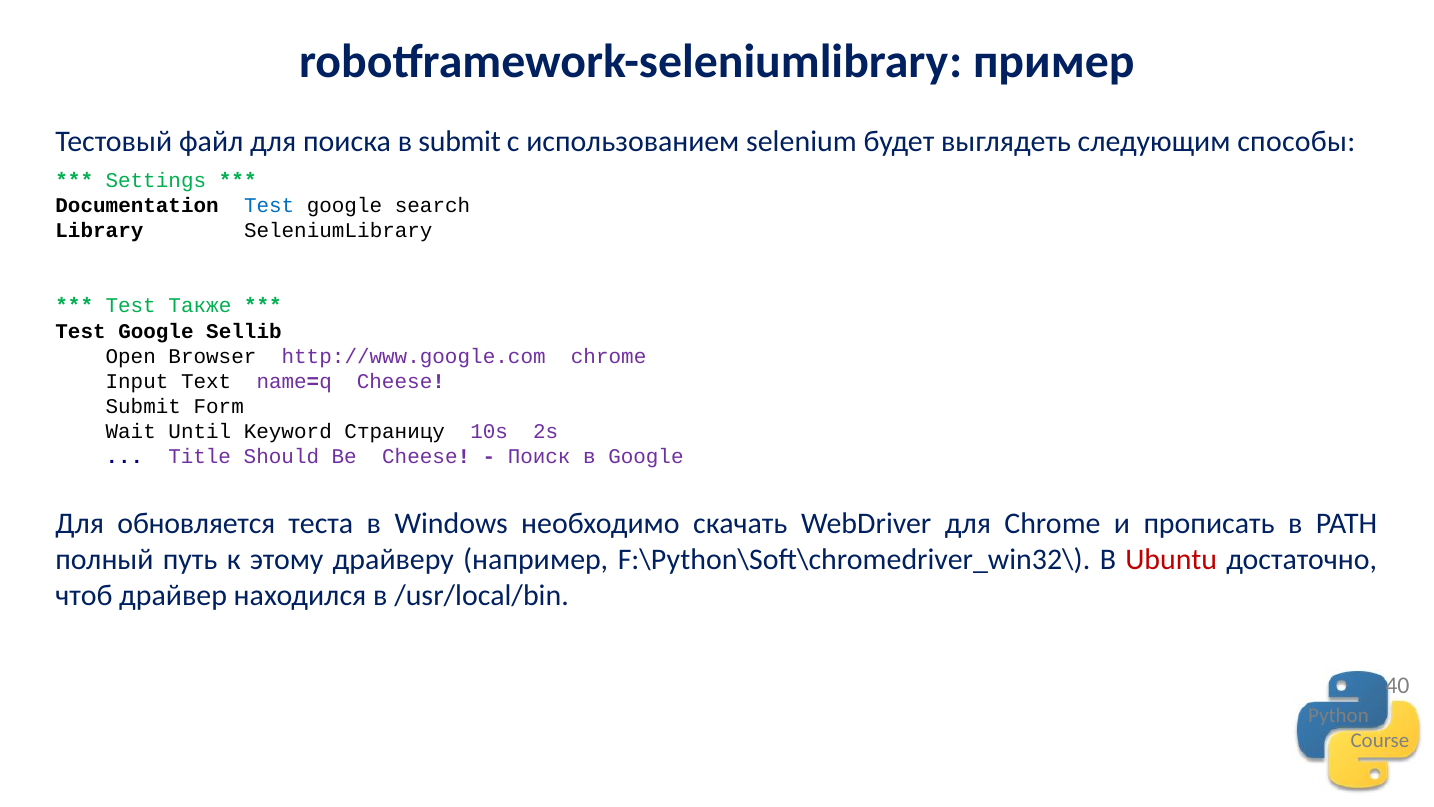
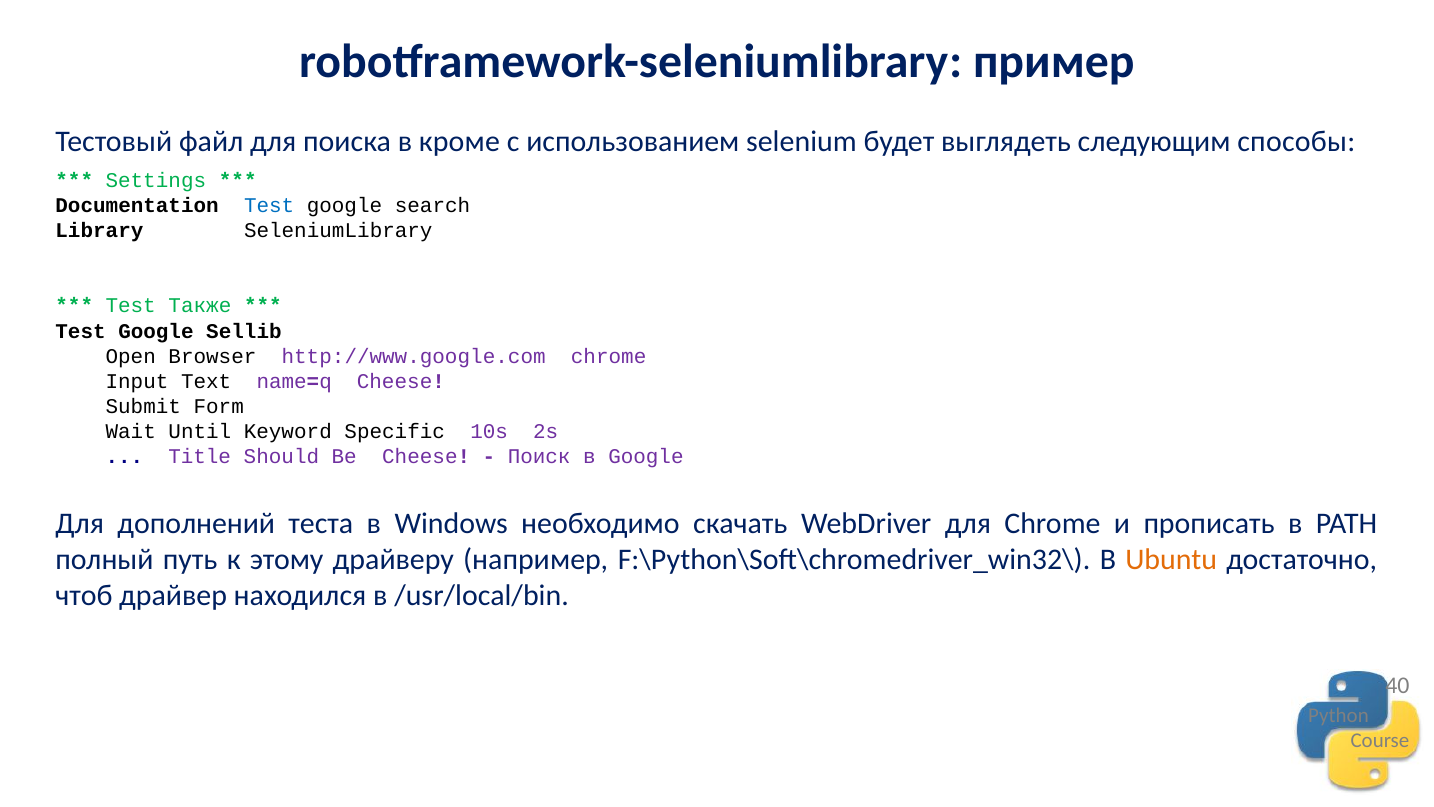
в submit: submit -> кроме
Страницу: Страницу -> Specific
обновляется: обновляется -> дополнений
Ubuntu colour: red -> orange
